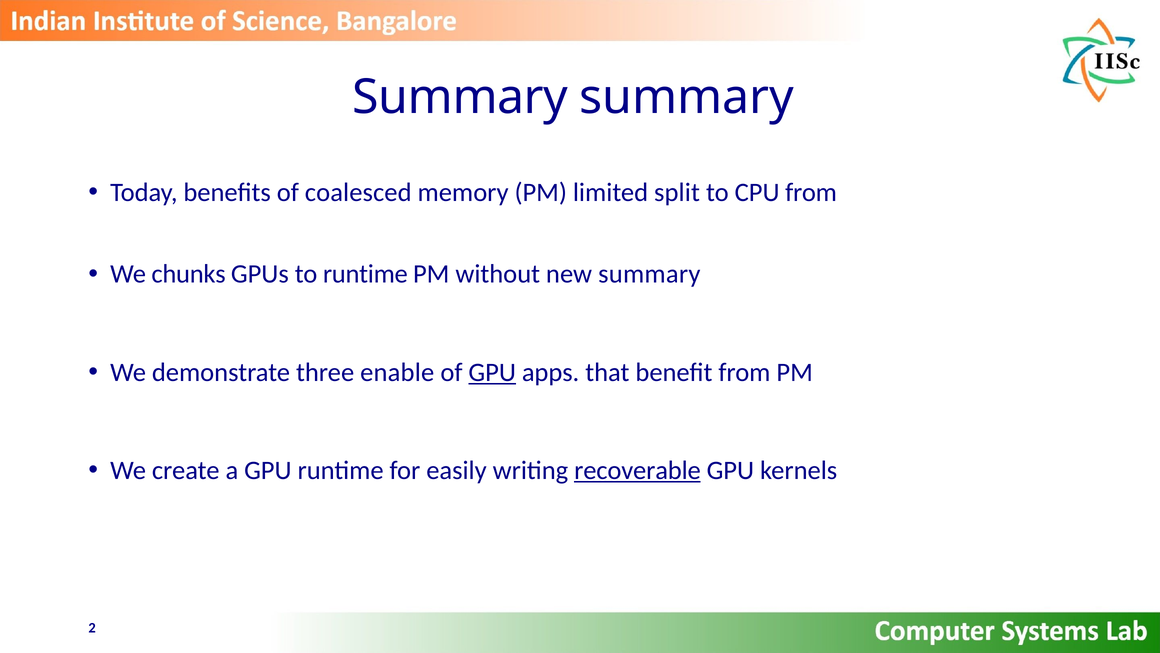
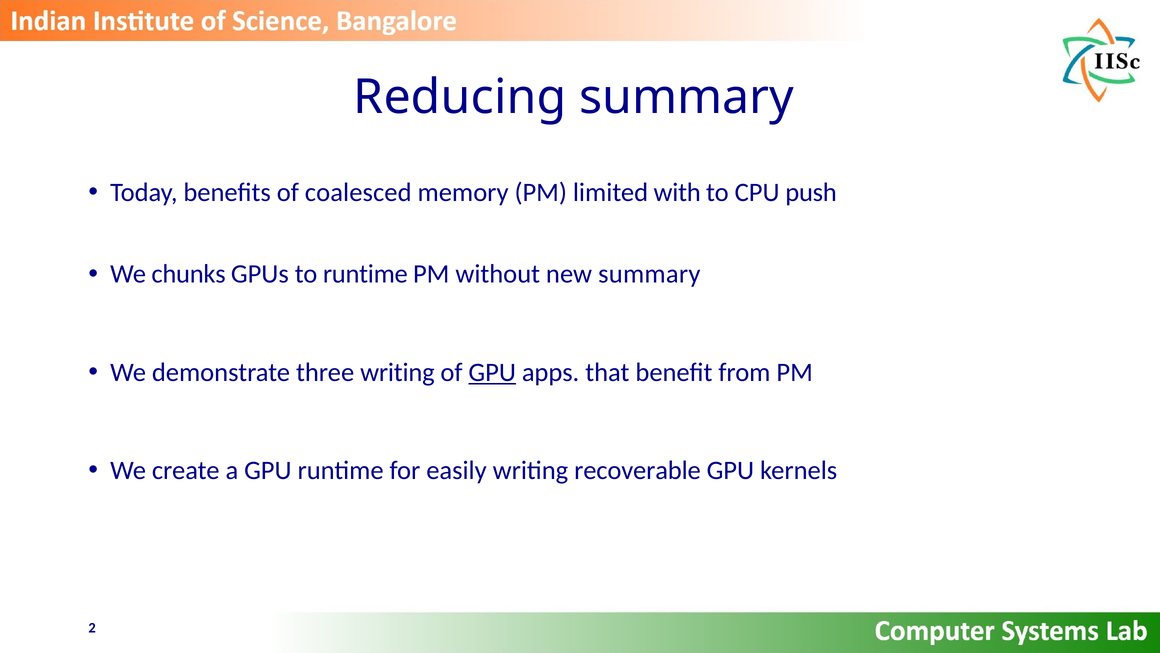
Summary at (460, 97): Summary -> Reducing
split: split -> with
CPU from: from -> push
three enable: enable -> writing
recoverable underline: present -> none
